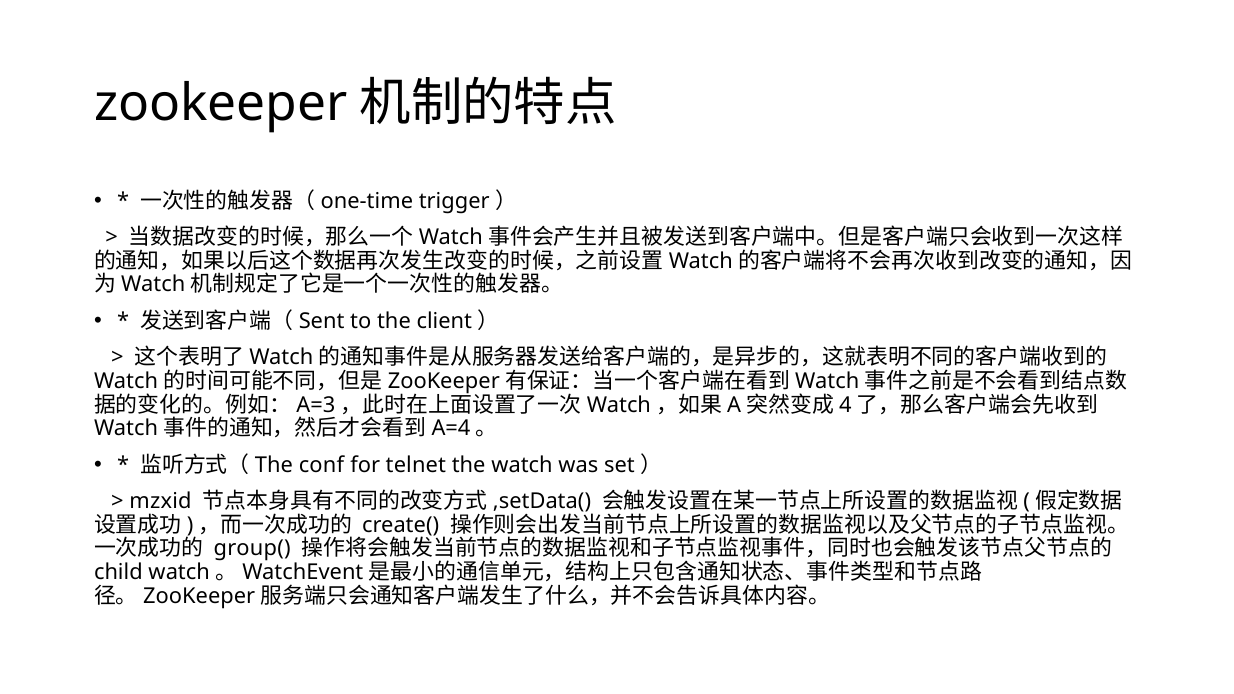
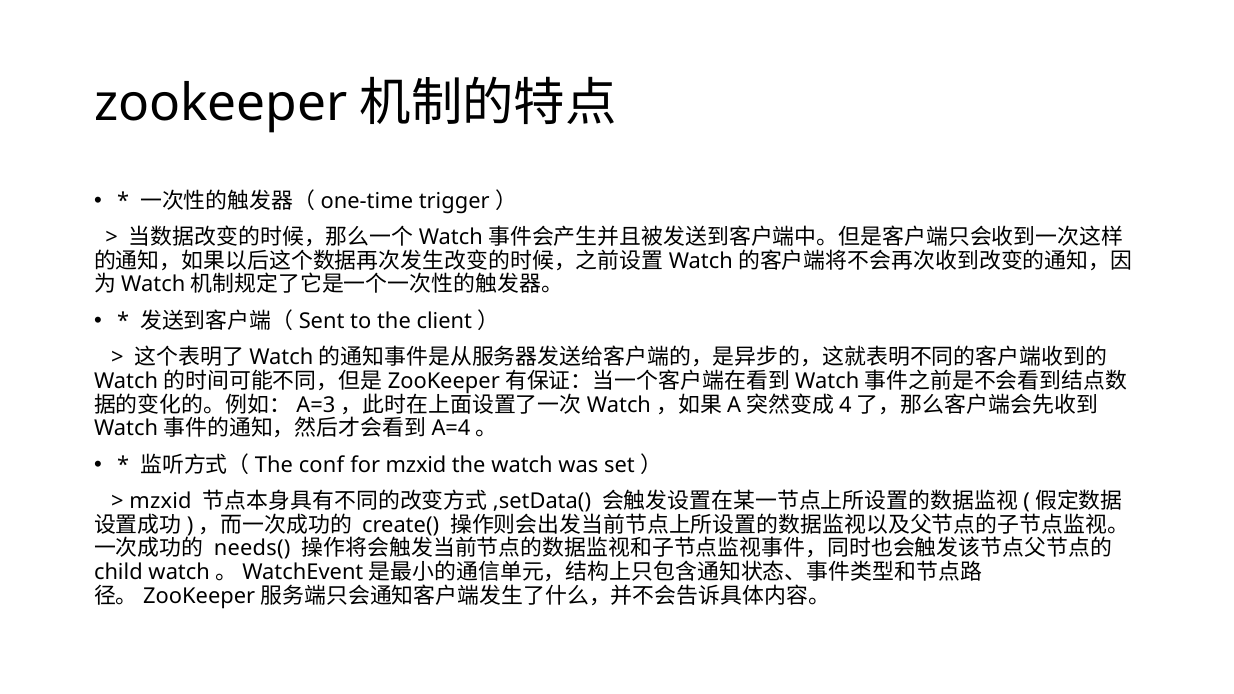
for telnet: telnet -> mzxid
group(: group( -> needs(
